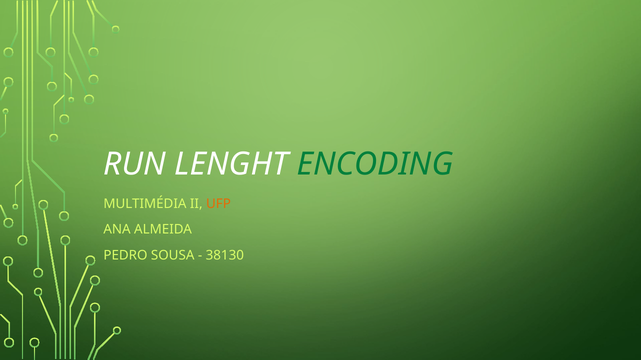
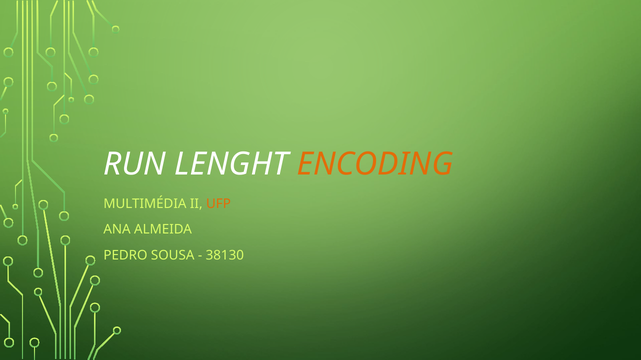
ENCODING colour: green -> orange
